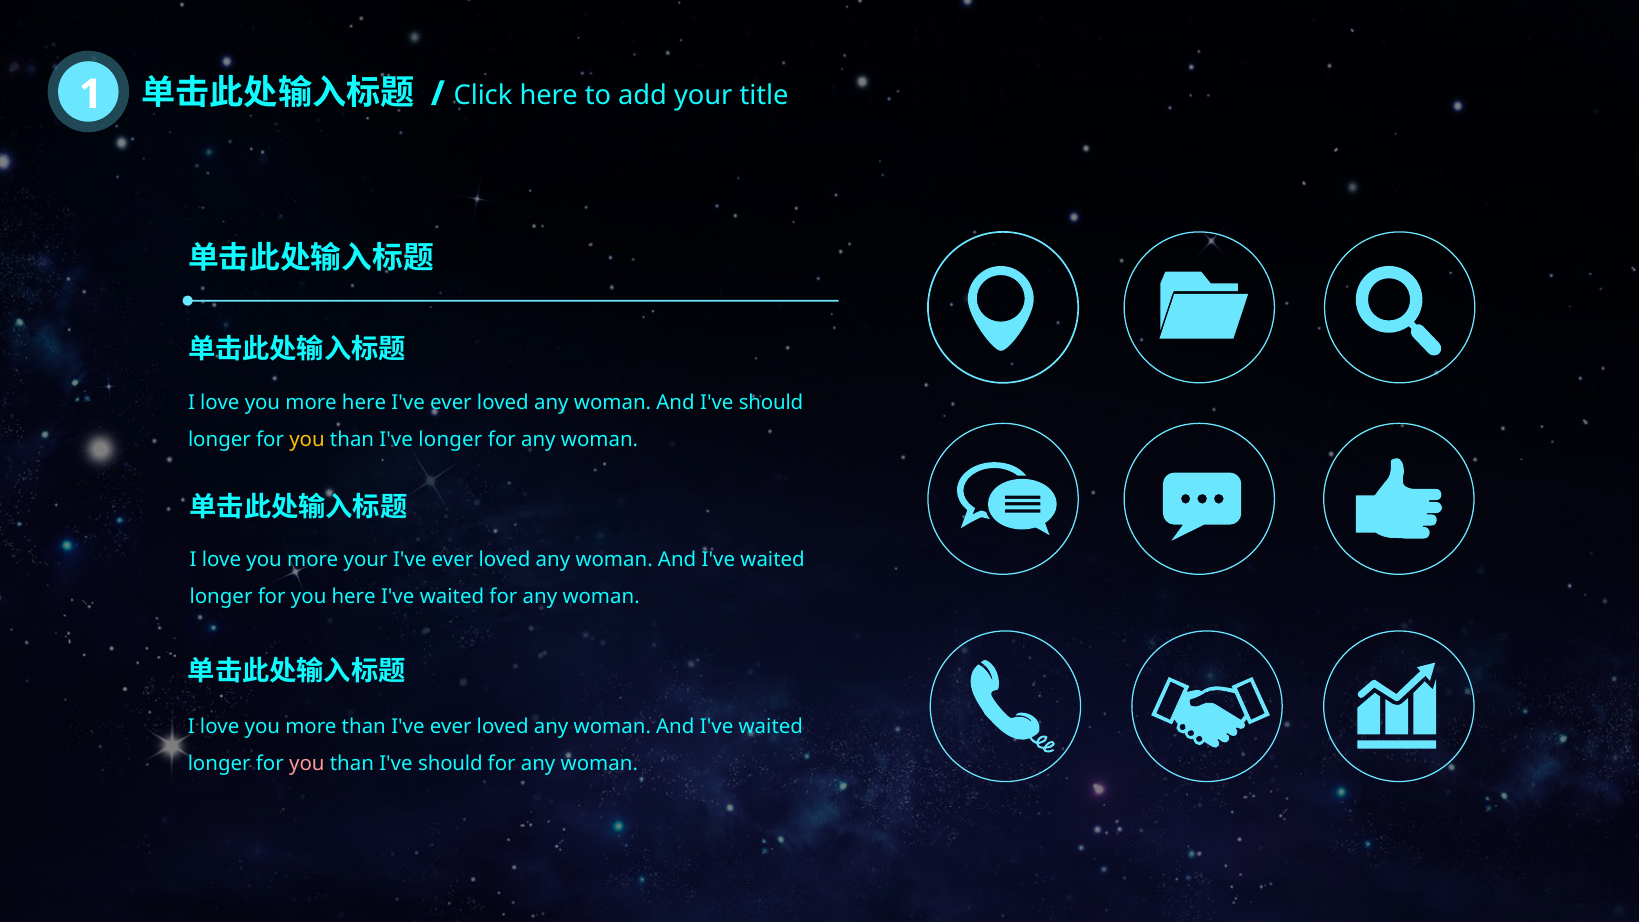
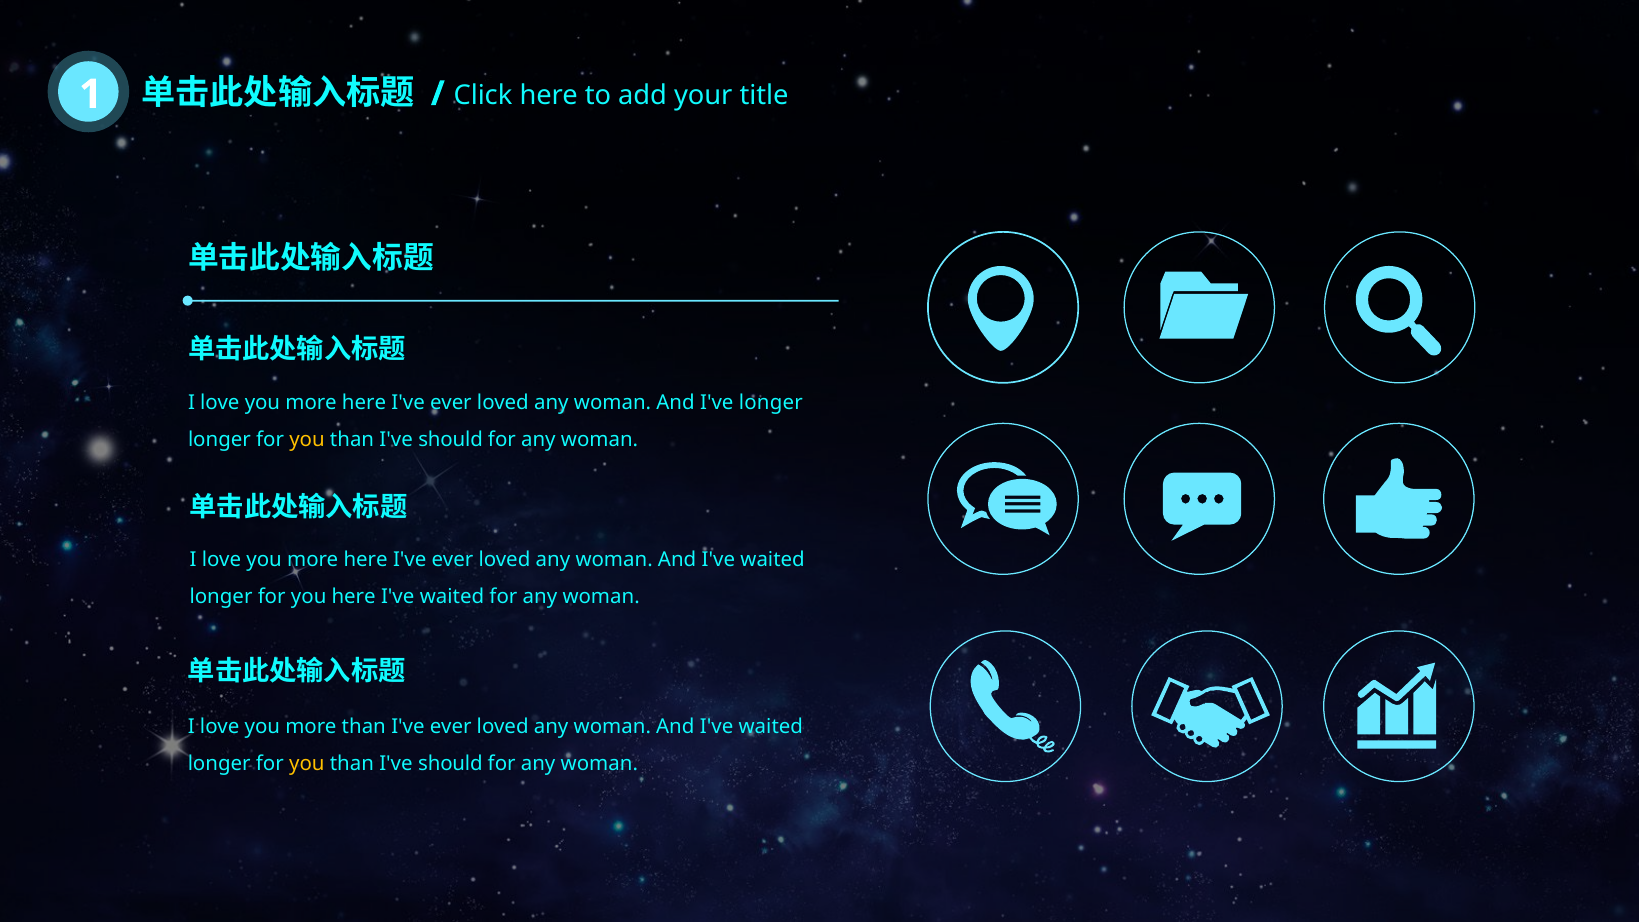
And I've should: should -> longer
longer at (450, 440): longer -> should
your at (366, 560): your -> here
you at (307, 764) colour: pink -> yellow
